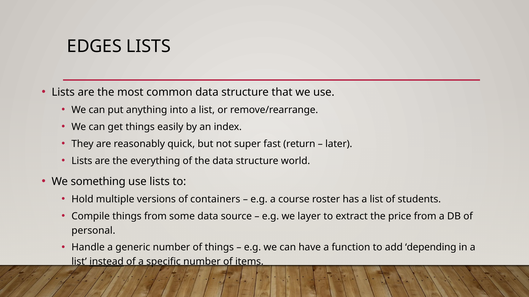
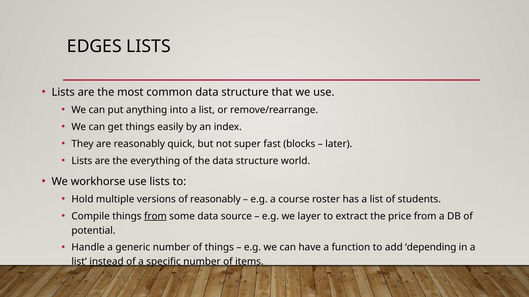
return: return -> blocks
something: something -> workhorse
of containers: containers -> reasonably
from at (155, 217) underline: none -> present
personal: personal -> potential
